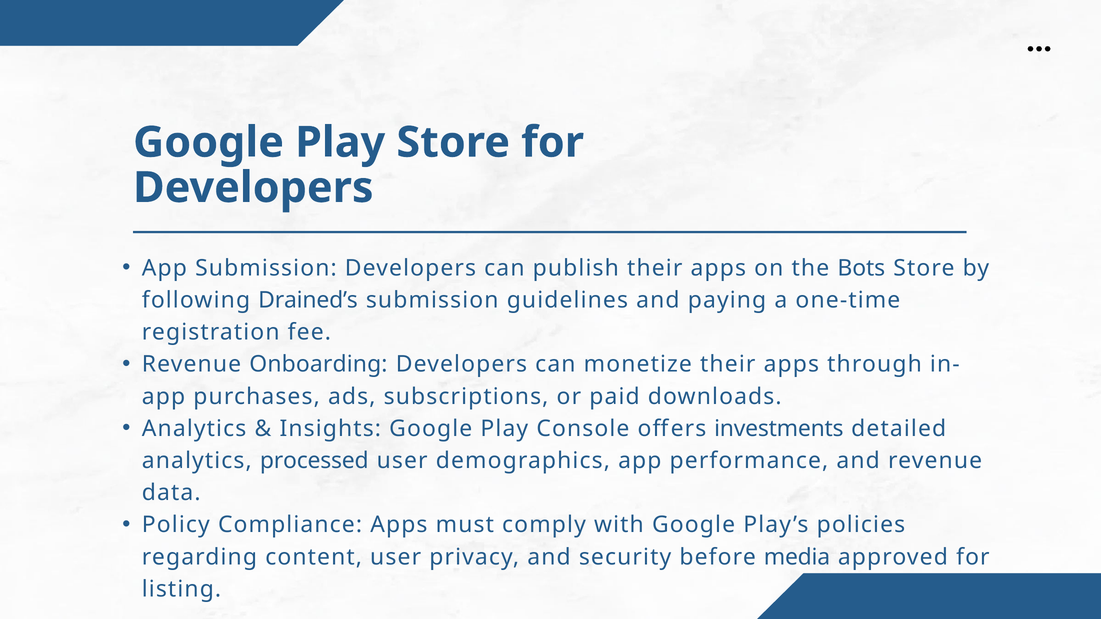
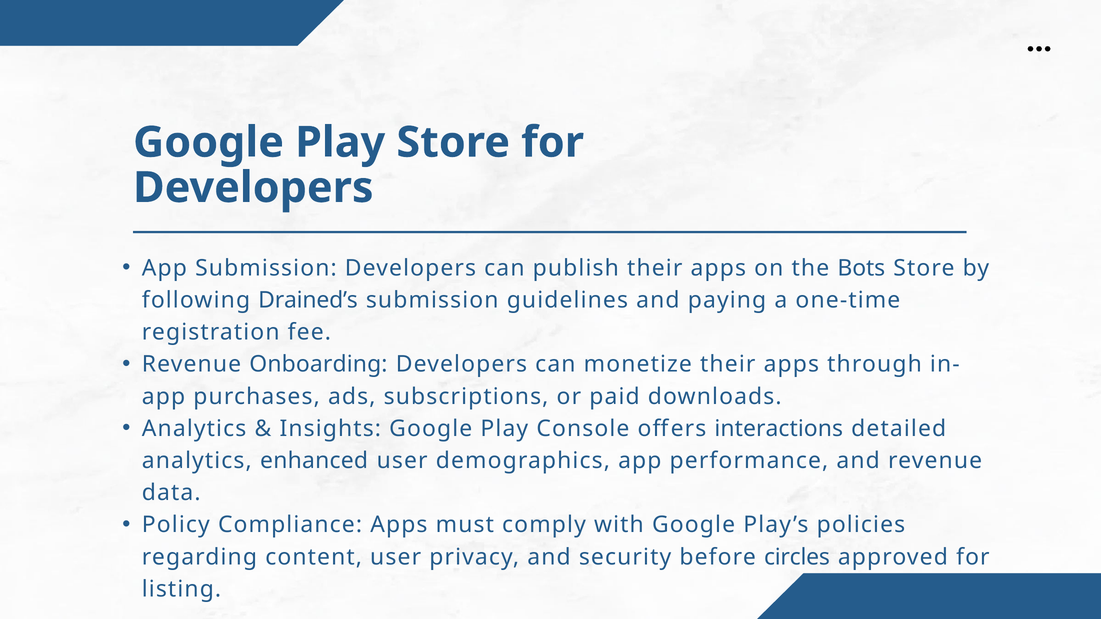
investments: investments -> interactions
processed: processed -> enhanced
media: media -> circles
